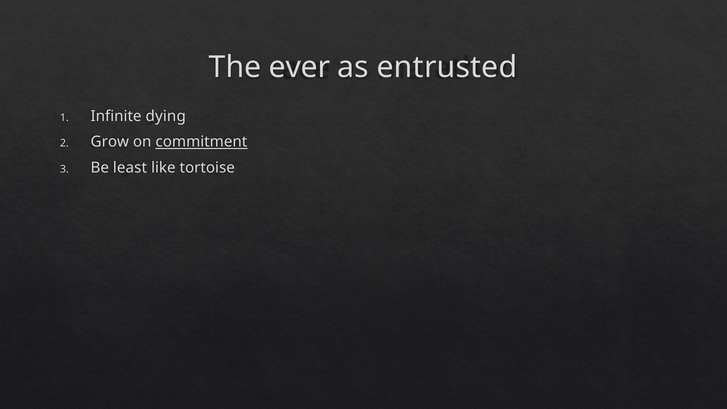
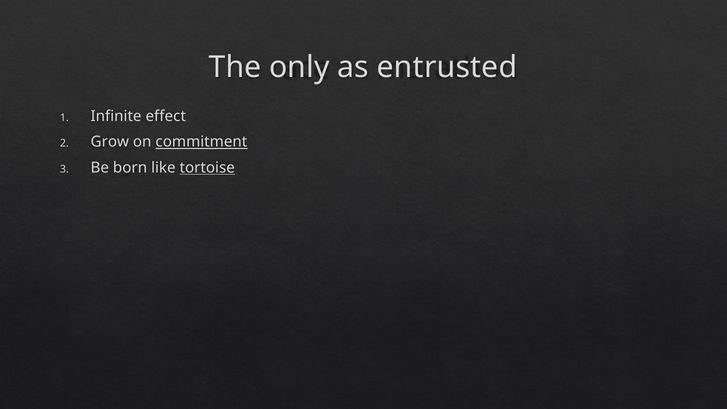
ever: ever -> only
dying: dying -> effect
least: least -> born
tortoise underline: none -> present
